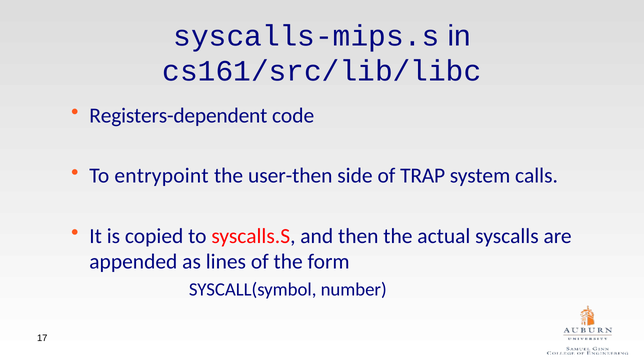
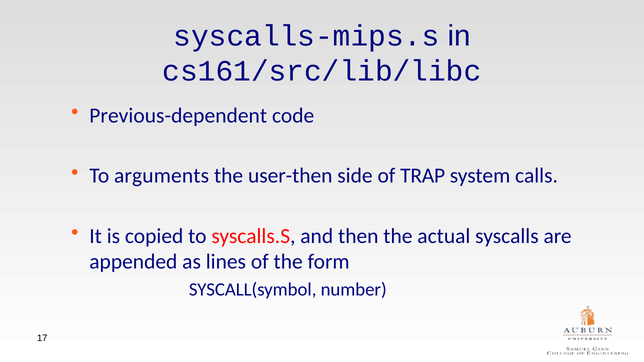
Registers-dependent: Registers-dependent -> Previous-dependent
entrypoint: entrypoint -> arguments
